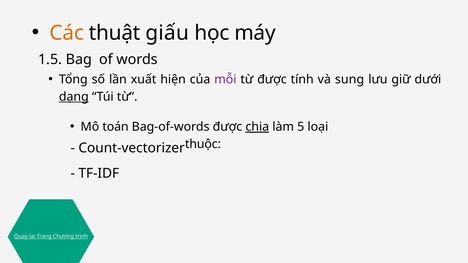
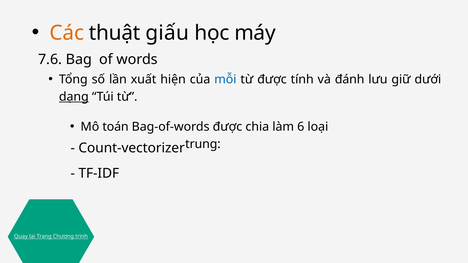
1.5: 1.5 -> 7.6
mỗi colour: purple -> blue
sung: sung -> đánh
chia underline: present -> none
5: 5 -> 6
thuộc: thuộc -> trung
